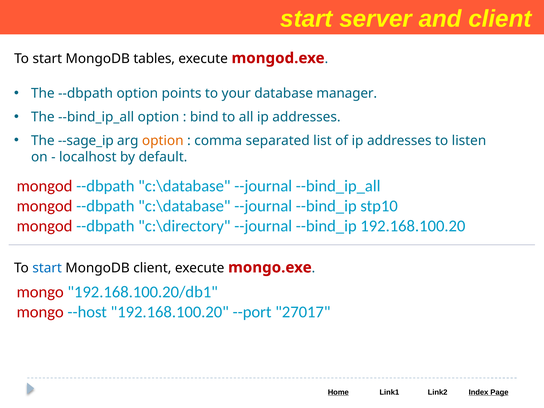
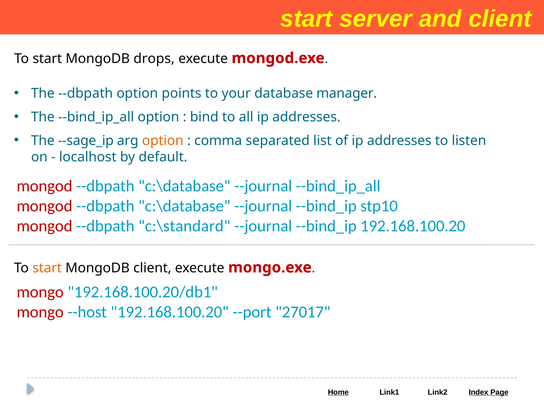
tables: tables -> drops
c:\directory: c:\directory -> c:\standard
start at (47, 268) colour: blue -> orange
